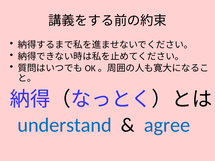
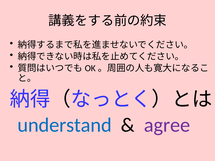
agree colour: blue -> purple
